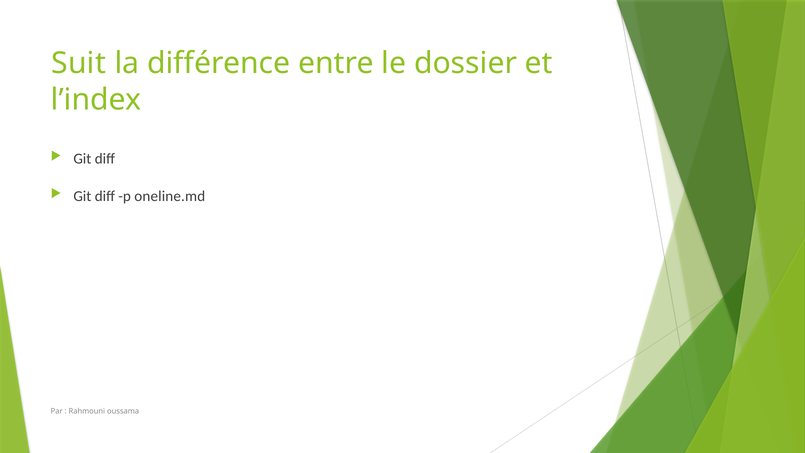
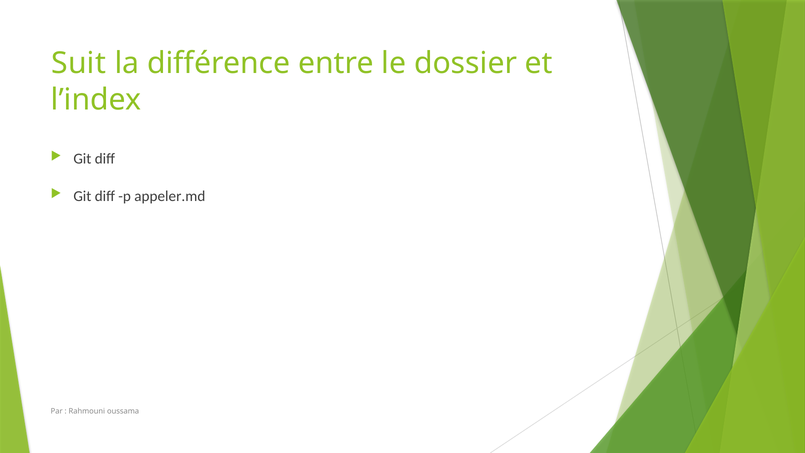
oneline.md: oneline.md -> appeler.md
